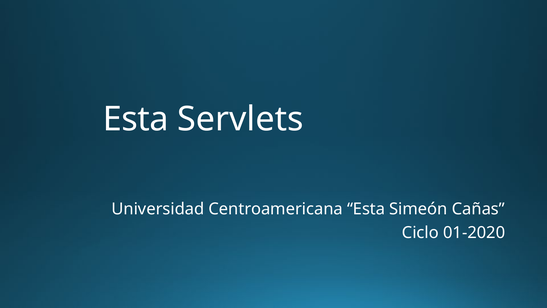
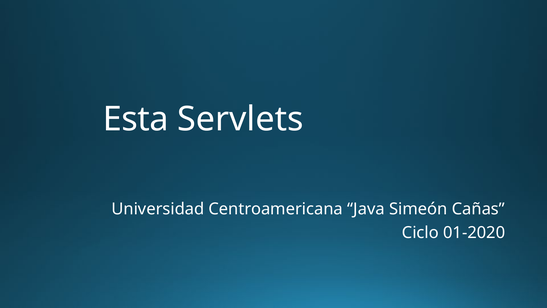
Centroamericana Esta: Esta -> Java
